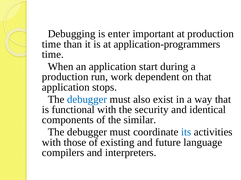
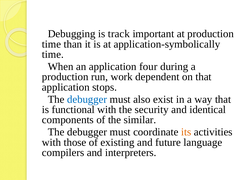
enter: enter -> track
application-programmers: application-programmers -> application-symbolically
start: start -> four
its colour: blue -> orange
